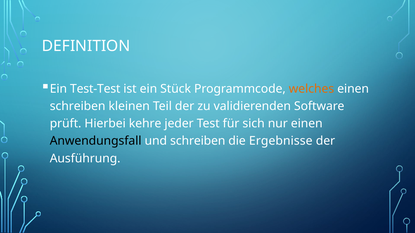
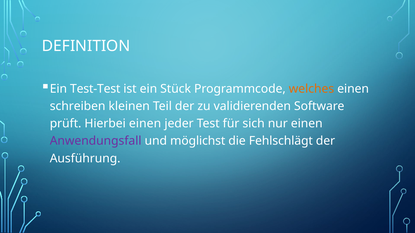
Hierbei kehre: kehre -> einen
Anwendungsfall colour: black -> purple
und schreiben: schreiben -> möglichst
Ergebnisse: Ergebnisse -> Fehlschlägt
